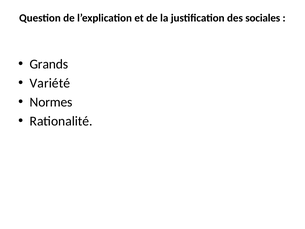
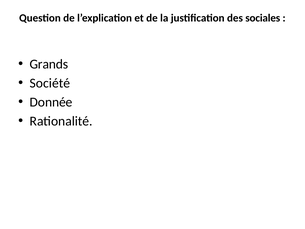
Variété: Variété -> Société
Normes: Normes -> Donnée
